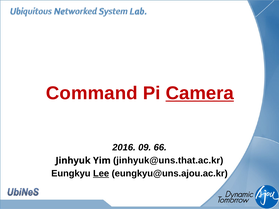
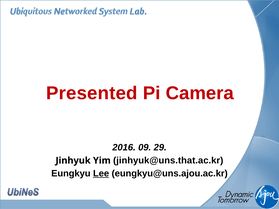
Command: Command -> Presented
Camera underline: present -> none
66: 66 -> 29
